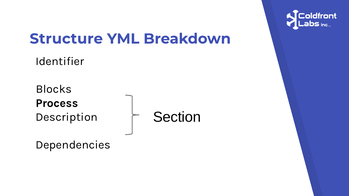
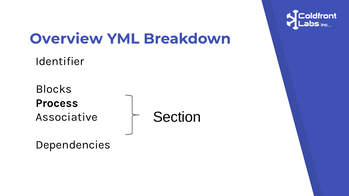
Structure: Structure -> Overview
Description: Description -> Associative
